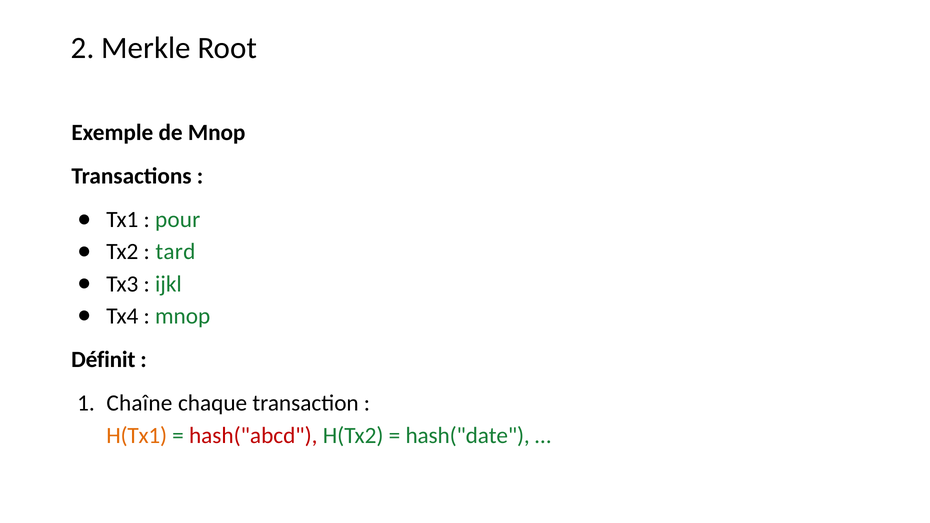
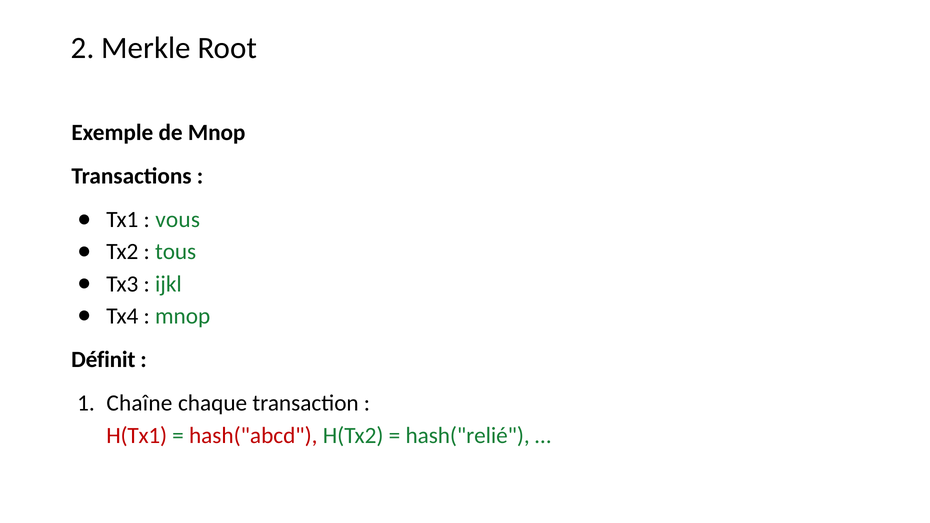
pour: pour -> vous
tard: tard -> tous
H(Tx1 colour: orange -> red
hash("date: hash("date -> hash("relié
